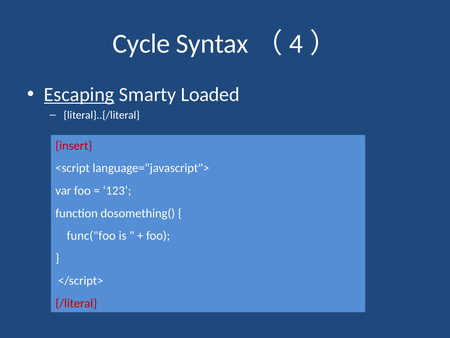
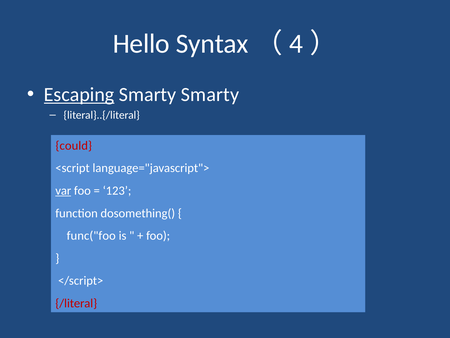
Cycle: Cycle -> Hello
Smarty Loaded: Loaded -> Smarty
insert: insert -> could
var underline: none -> present
